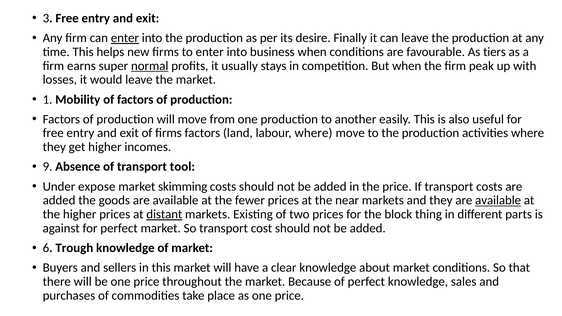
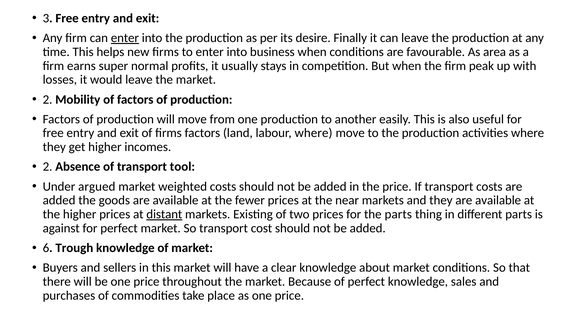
tiers: tiers -> area
normal underline: present -> none
1 at (48, 99): 1 -> 2
9 at (48, 167): 9 -> 2
expose: expose -> argued
skimming: skimming -> weighted
available at (498, 200) underline: present -> none
the block: block -> parts
